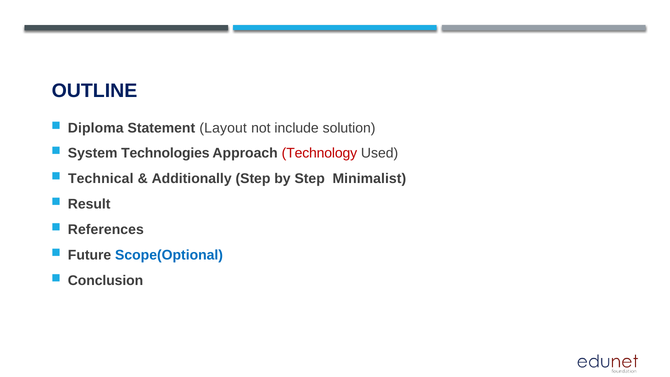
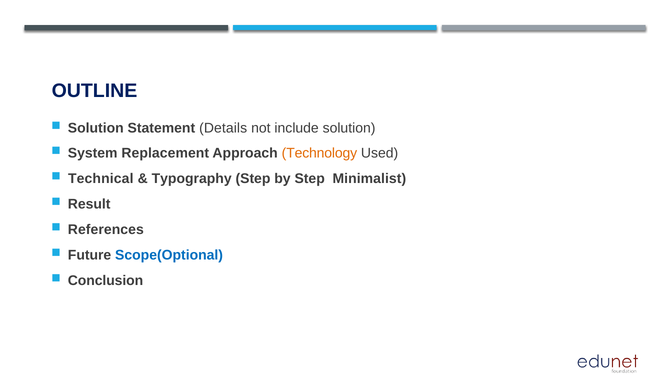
Diploma at (96, 128): Diploma -> Solution
Layout: Layout -> Details
Technologies: Technologies -> Replacement
Technology colour: red -> orange
Additionally: Additionally -> Typography
